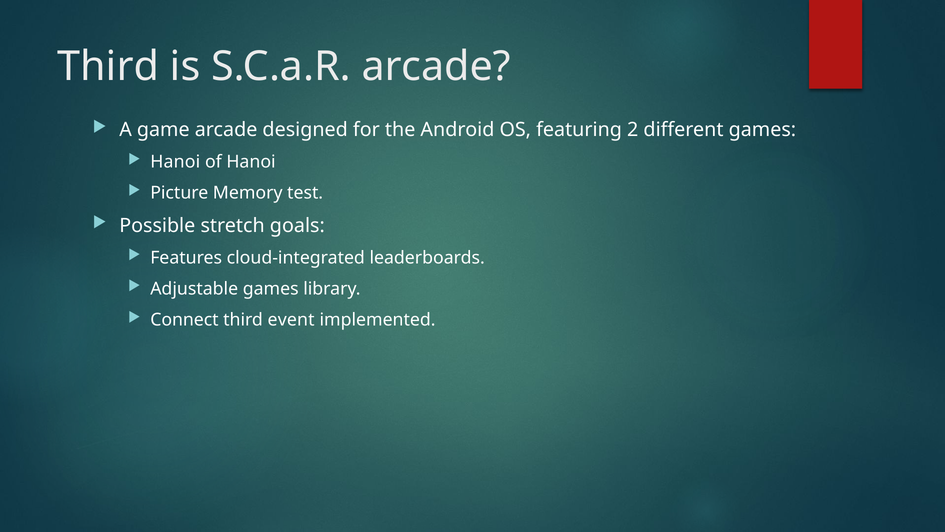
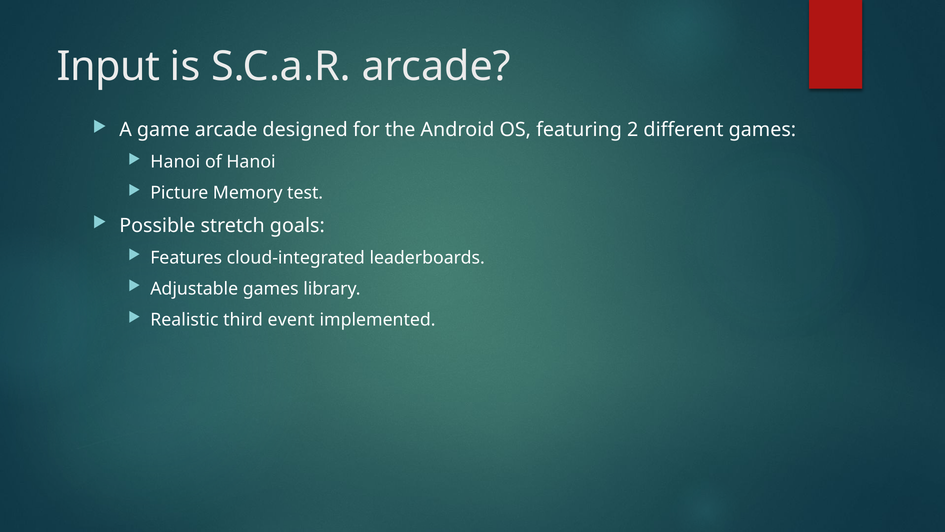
Third at (108, 66): Third -> Input
Connect: Connect -> Realistic
